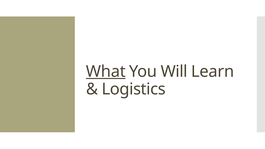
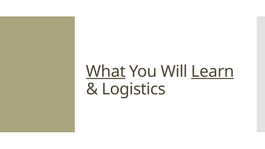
Learn underline: none -> present
